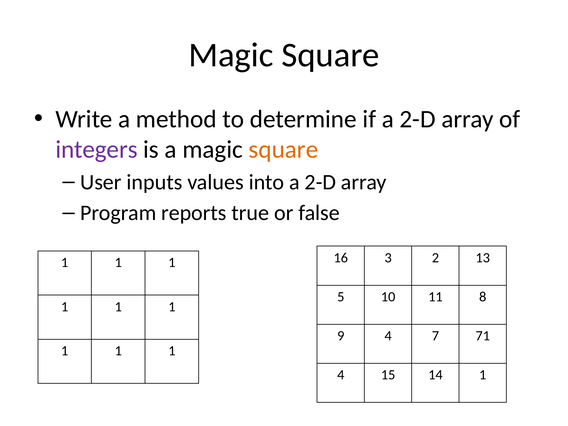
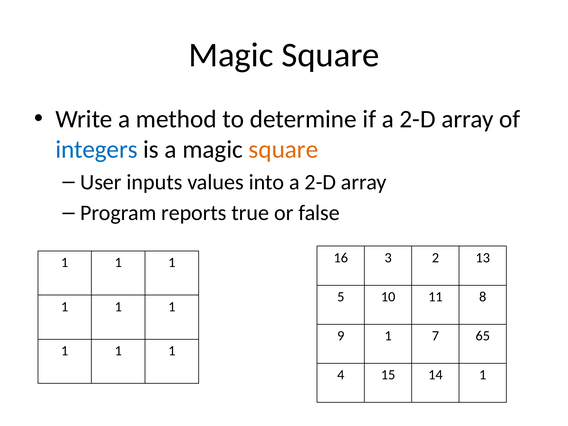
integers colour: purple -> blue
9 4: 4 -> 1
71: 71 -> 65
